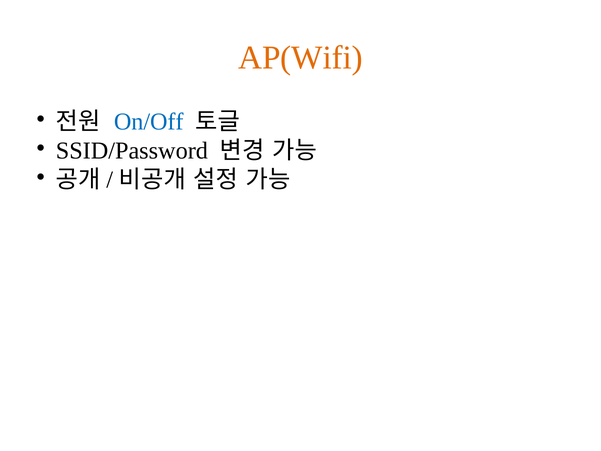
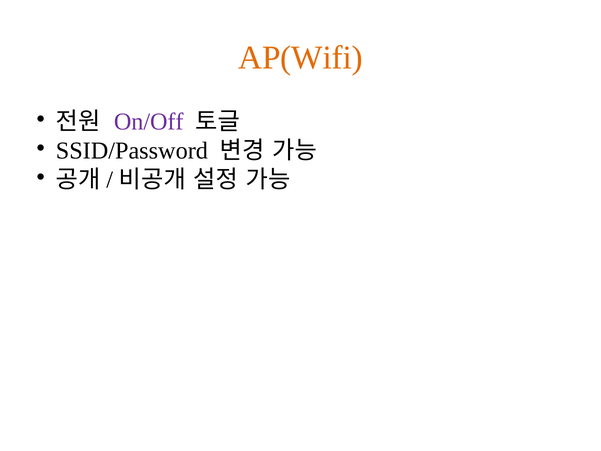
On/Off colour: blue -> purple
